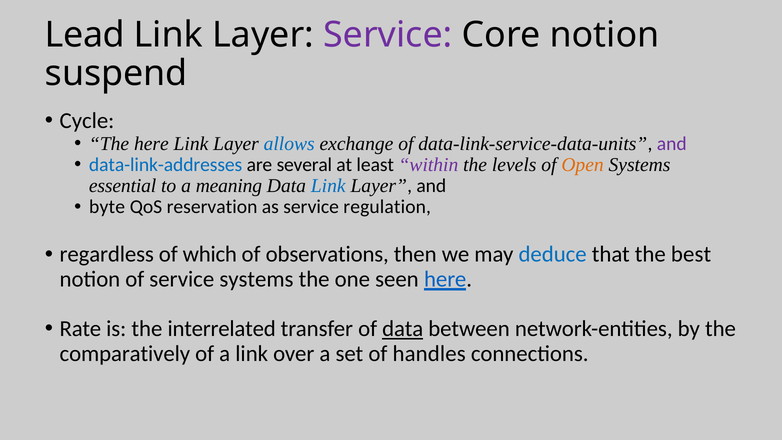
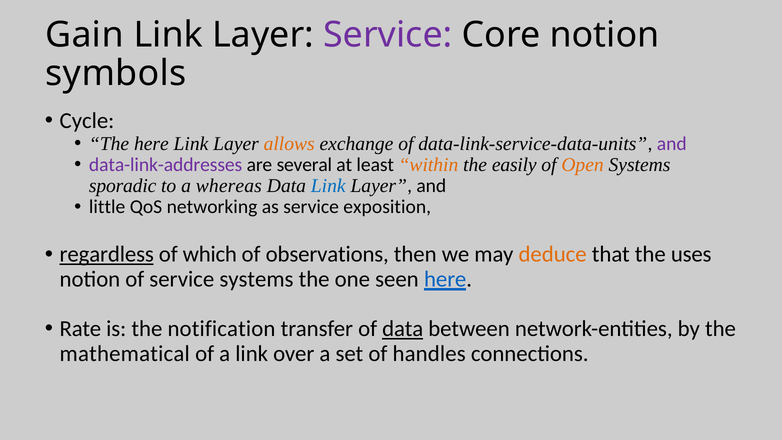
Lead: Lead -> Gain
suspend: suspend -> symbols
allows colour: blue -> orange
data-link-addresses colour: blue -> purple
within colour: purple -> orange
levels: levels -> easily
essential: essential -> sporadic
meaning: meaning -> whereas
byte: byte -> little
reservation: reservation -> networking
regulation: regulation -> exposition
regardless underline: none -> present
deduce colour: blue -> orange
best: best -> uses
interrelated: interrelated -> notification
comparatively: comparatively -> mathematical
